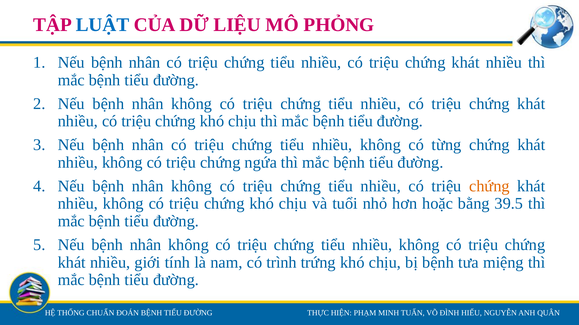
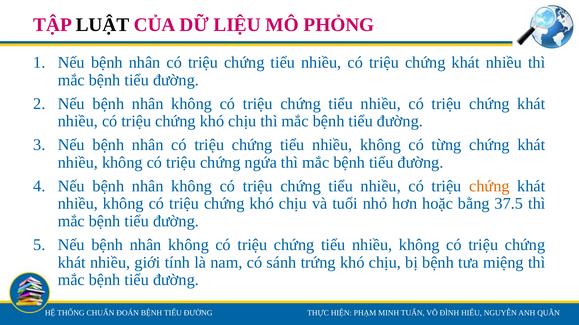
LUẬT colour: blue -> black
39.5: 39.5 -> 37.5
trình: trình -> sánh
